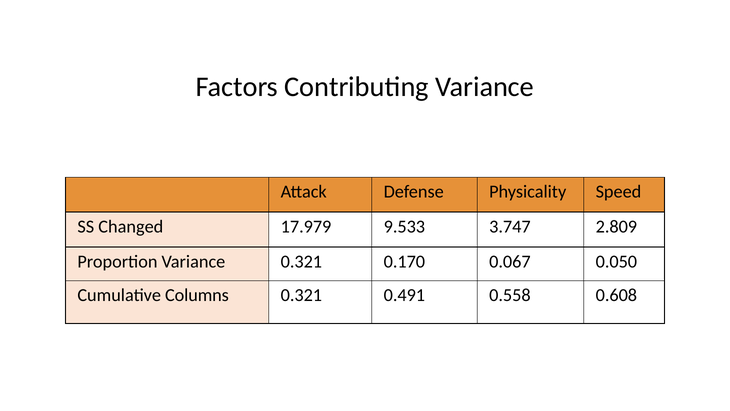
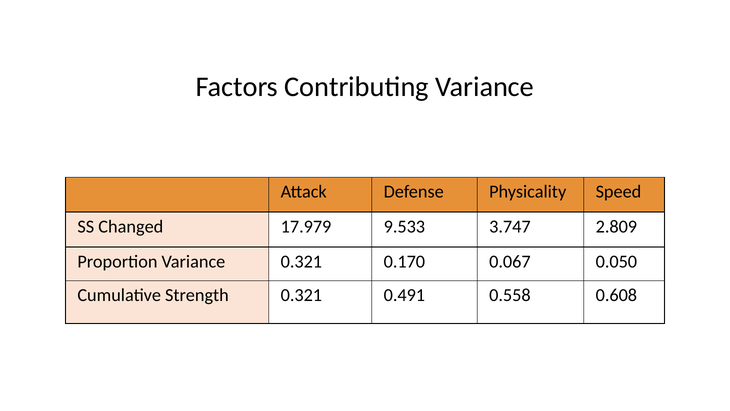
Columns: Columns -> Strength
